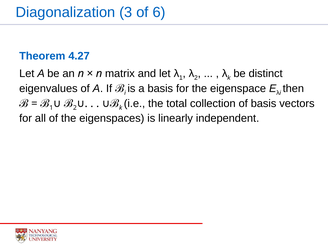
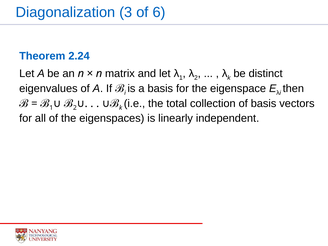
4.27: 4.27 -> 2.24
